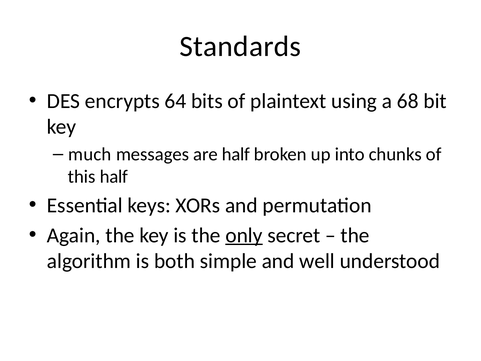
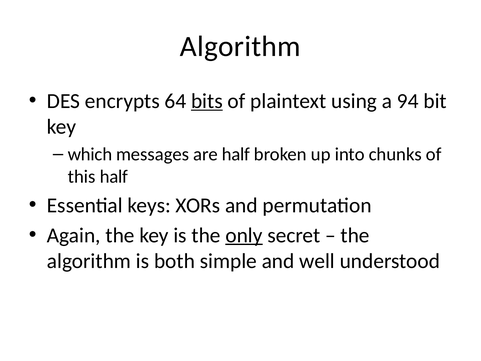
Standards at (240, 47): Standards -> Algorithm
bits underline: none -> present
68: 68 -> 94
much: much -> which
